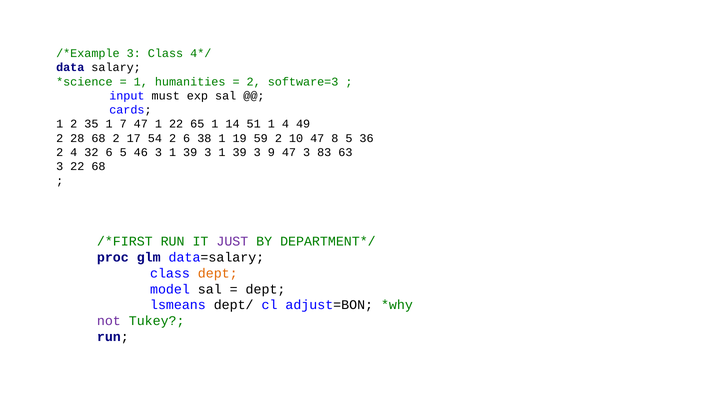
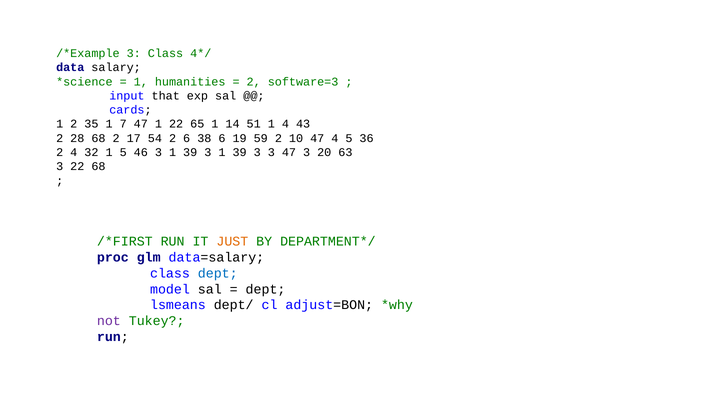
must: must -> that
49: 49 -> 43
38 1: 1 -> 6
47 8: 8 -> 4
32 6: 6 -> 1
3 9: 9 -> 3
83: 83 -> 20
JUST colour: purple -> orange
dept at (218, 273) colour: orange -> blue
